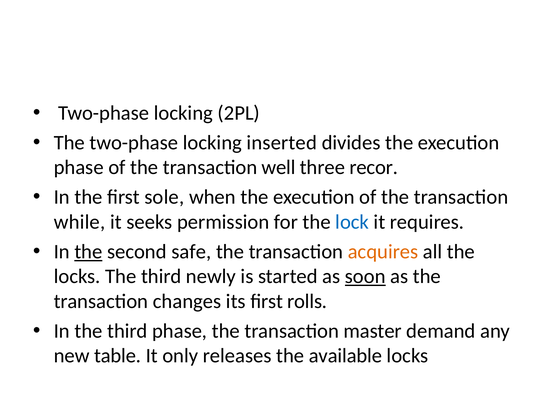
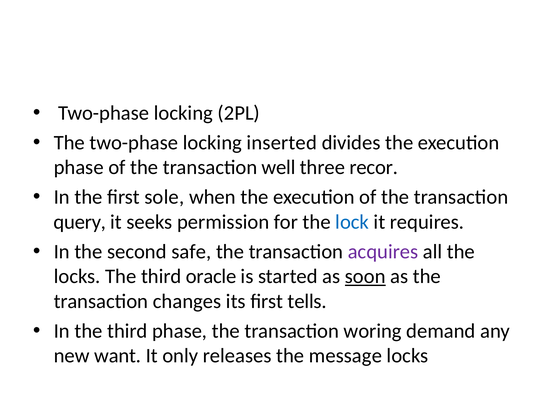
while: while -> query
the at (88, 252) underline: present -> none
acquires colour: orange -> purple
newly: newly -> oracle
rolls: rolls -> tells
master: master -> woring
table: table -> want
available: available -> message
